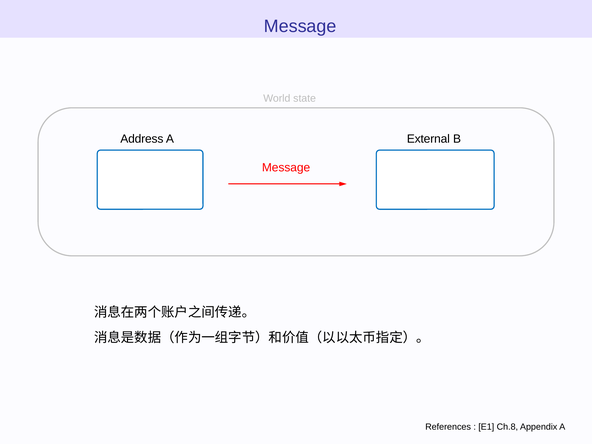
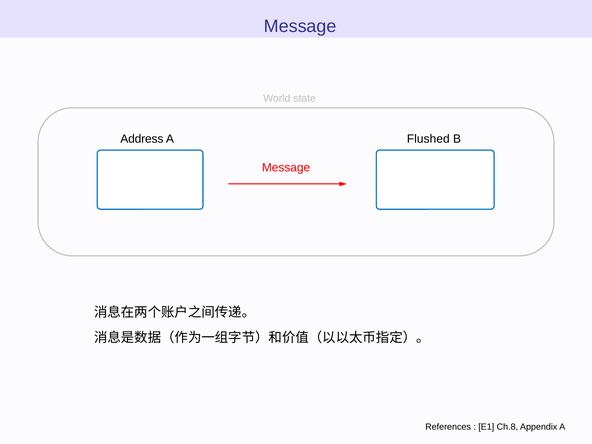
External: External -> Flushed
